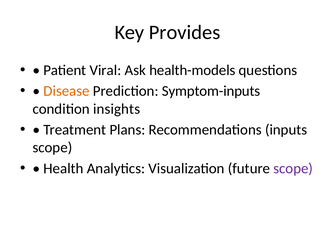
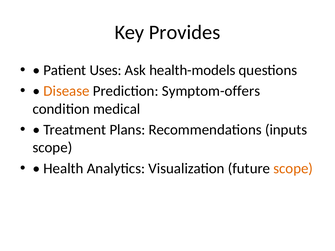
Viral: Viral -> Uses
Symptom-inputs: Symptom-inputs -> Symptom-offers
insights: insights -> medical
scope at (293, 169) colour: purple -> orange
